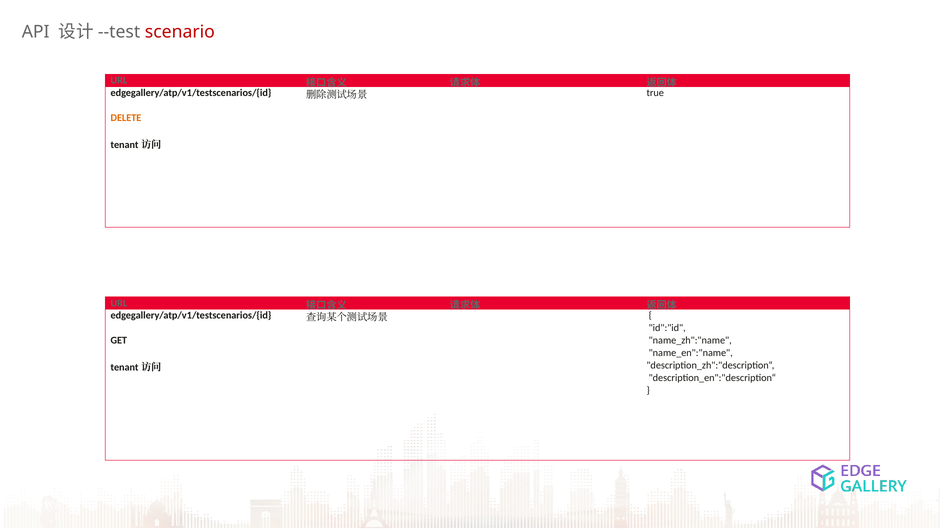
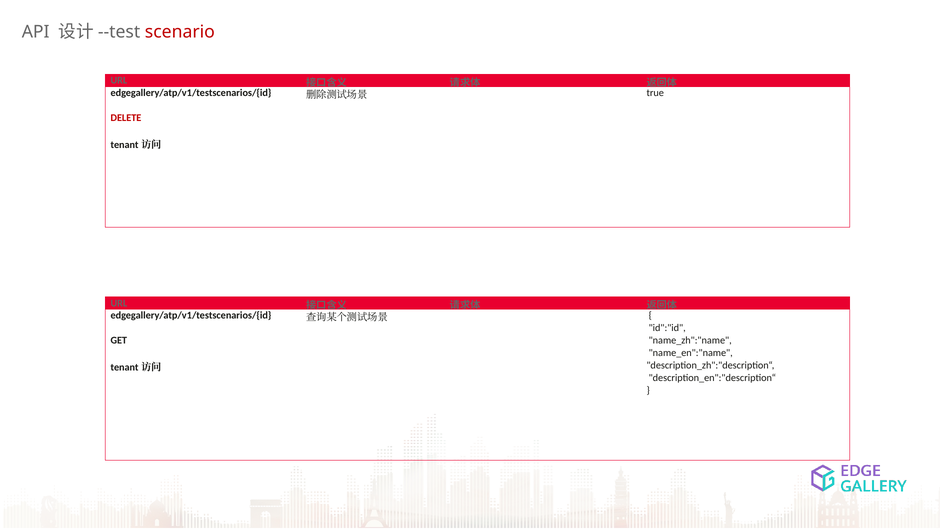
DELETE colour: orange -> red
